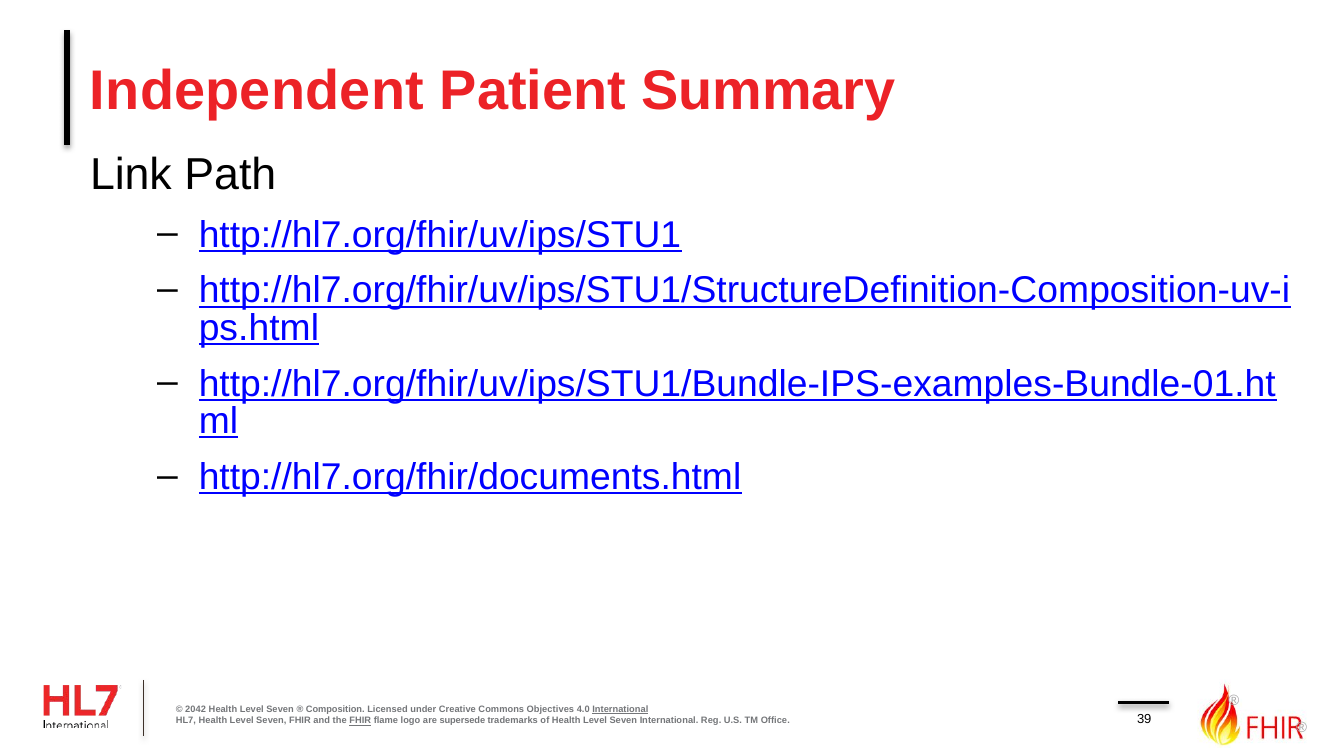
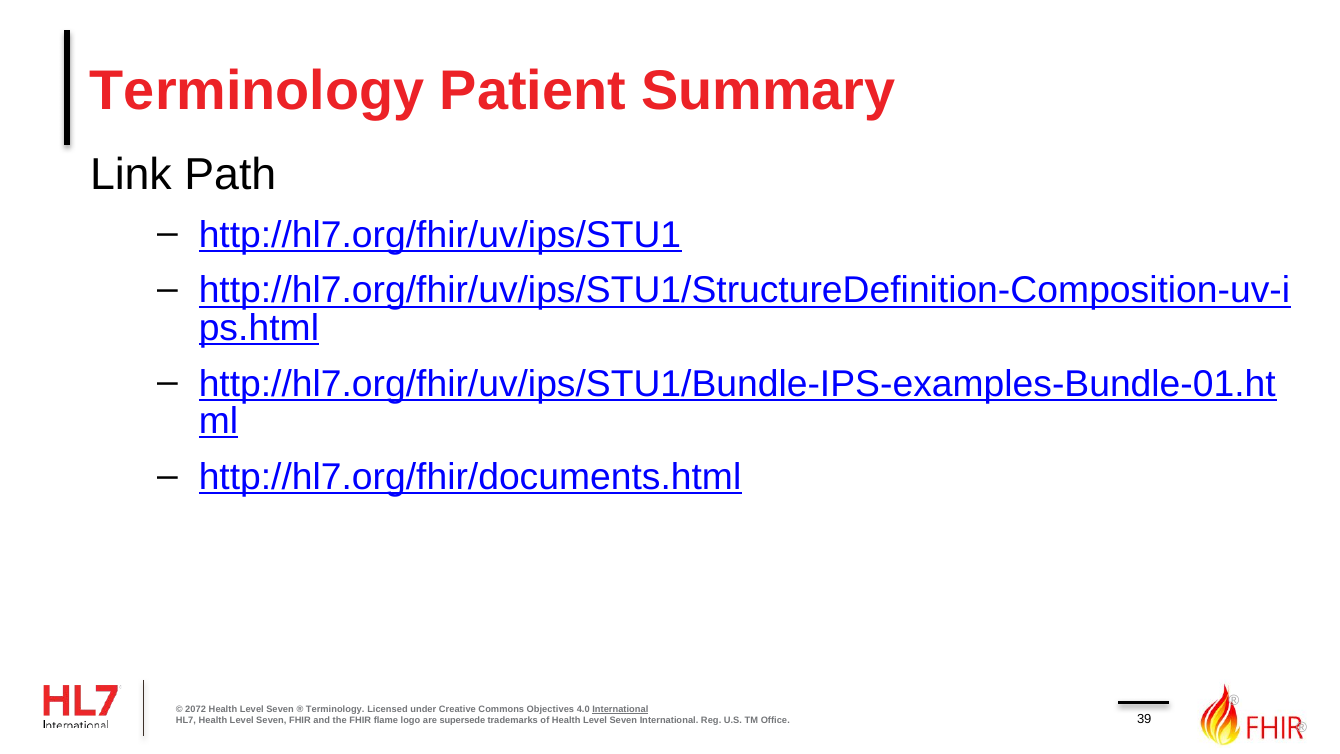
Independent at (257, 91): Independent -> Terminology
2042: 2042 -> 2072
Composition at (335, 710): Composition -> Terminology
FHIR at (360, 721) underline: present -> none
